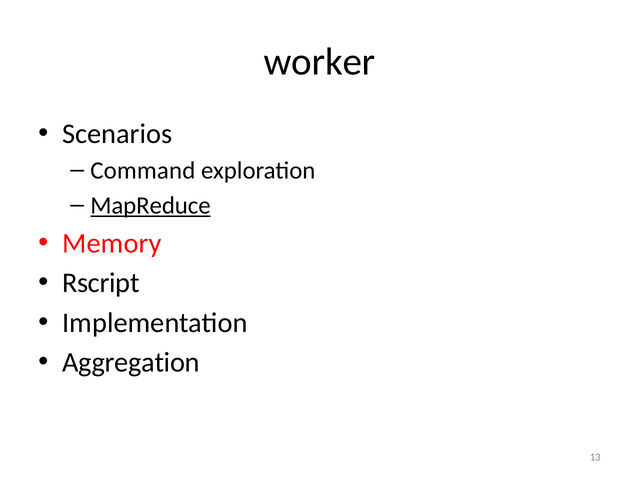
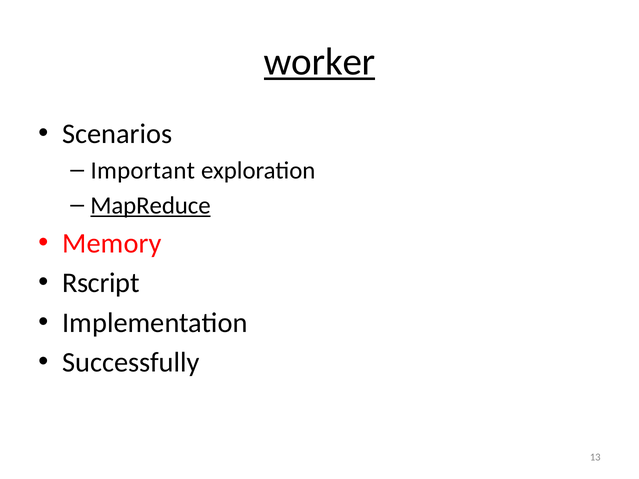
worker underline: none -> present
Command: Command -> Important
Aggregation: Aggregation -> Successfully
